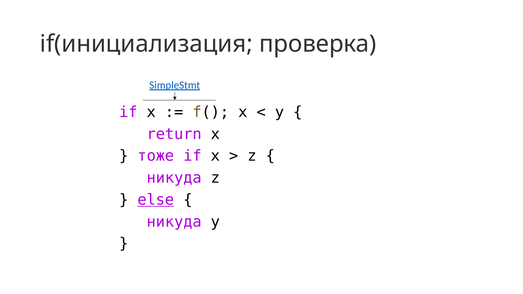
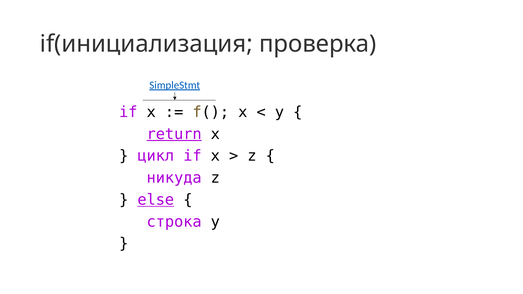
return underline: none -> present
тоже: тоже -> цикл
никуда at (174, 222): никуда -> строка
